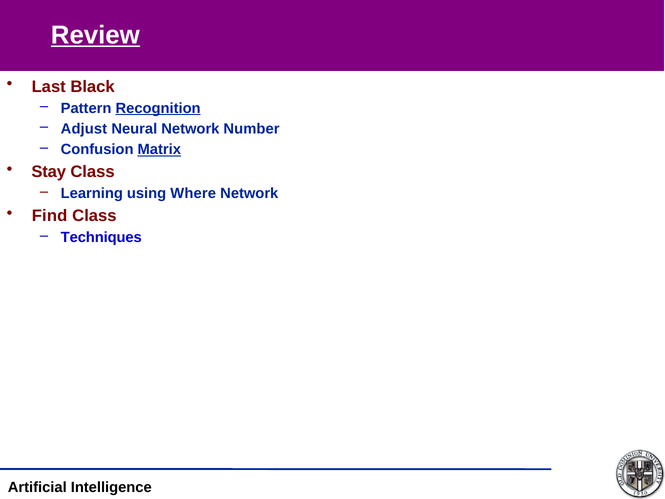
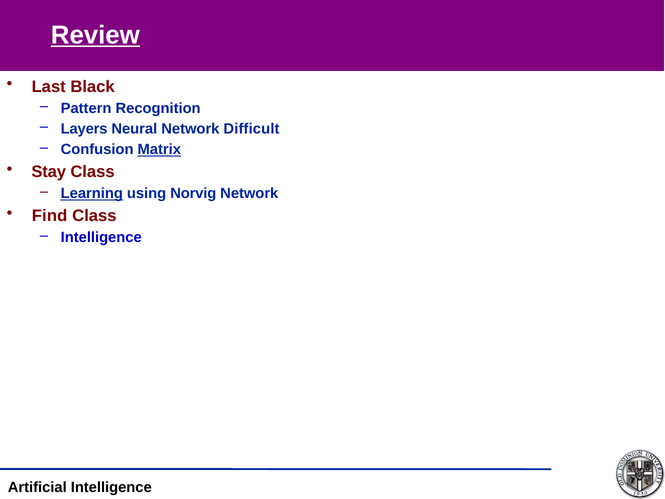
Recognition underline: present -> none
Adjust: Adjust -> Layers
Number: Number -> Difficult
Learning underline: none -> present
Where: Where -> Norvig
Techniques at (101, 237): Techniques -> Intelligence
